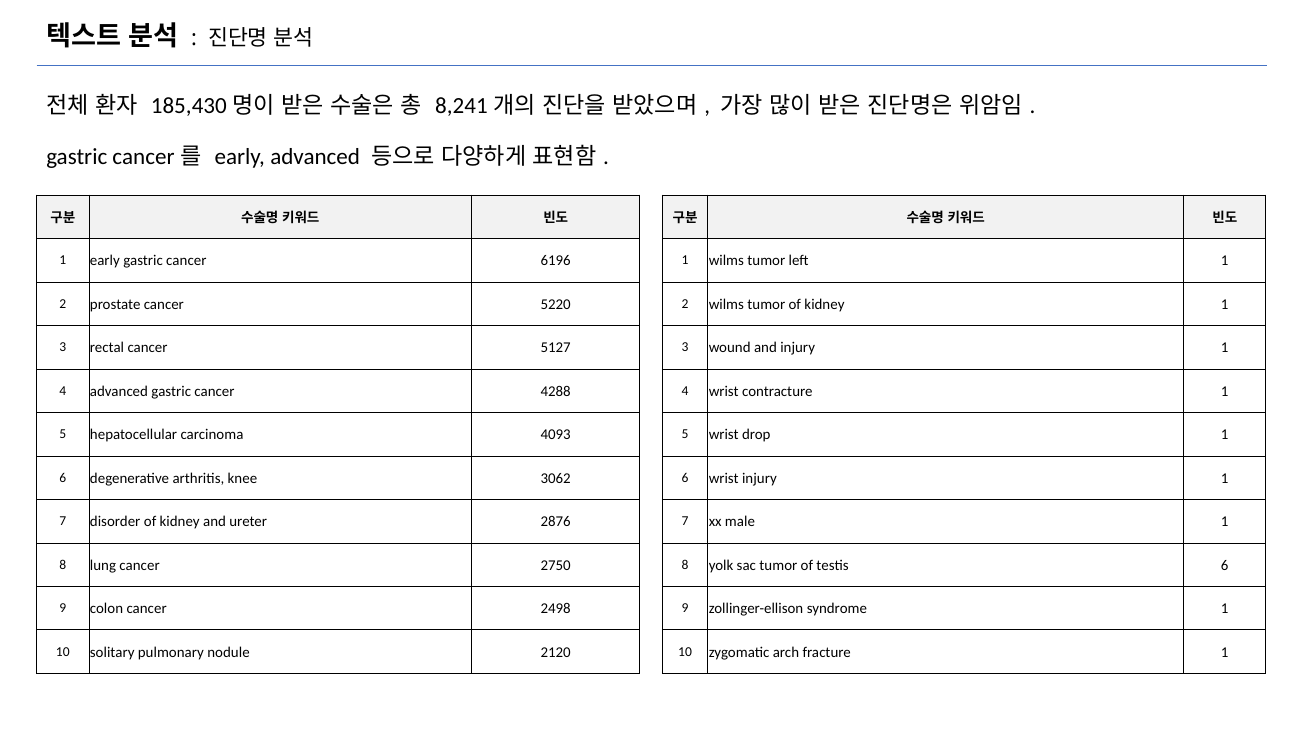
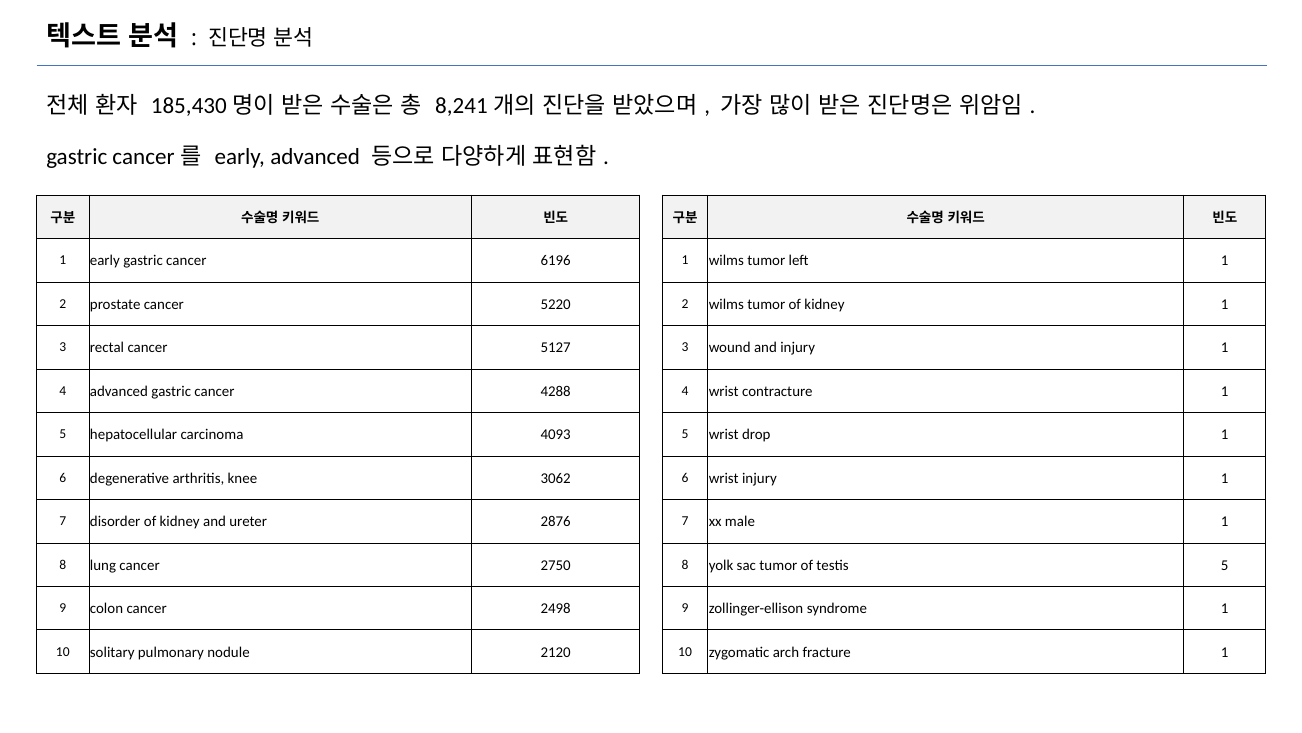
testis 6: 6 -> 5
